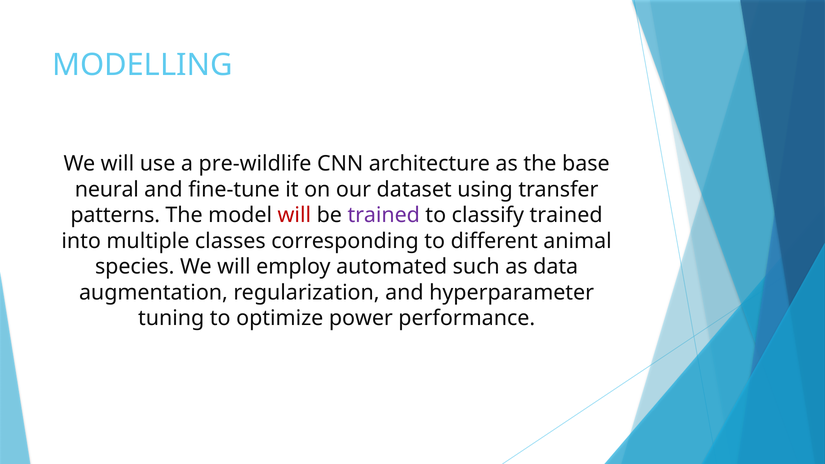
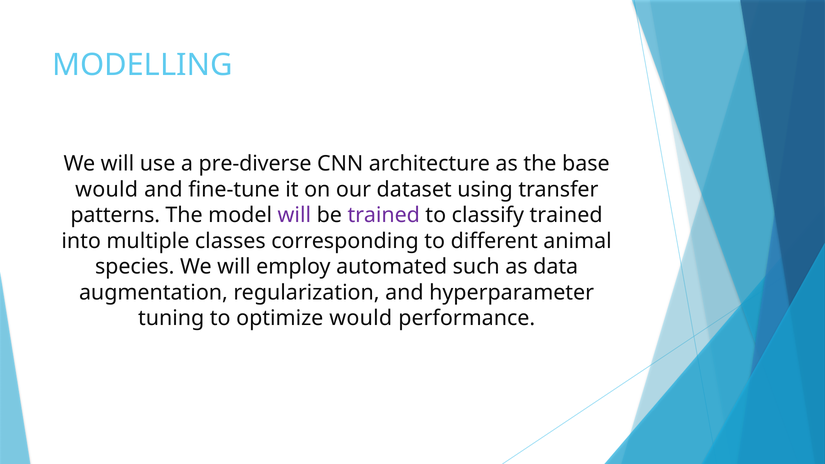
pre-wildlife: pre-wildlife -> pre-diverse
neural at (107, 189): neural -> would
will at (294, 215) colour: red -> purple
optimize power: power -> would
